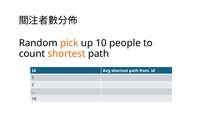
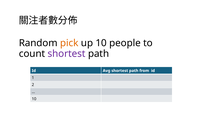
shortest at (67, 54) colour: orange -> purple
